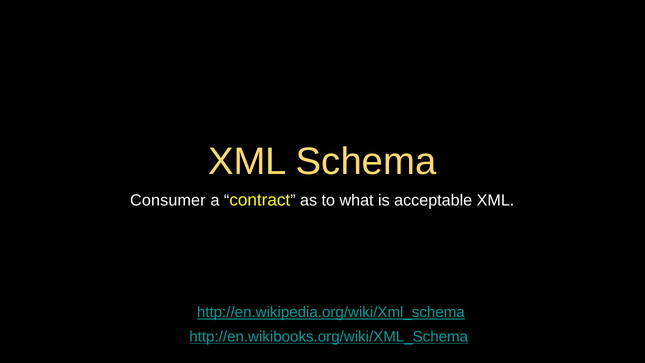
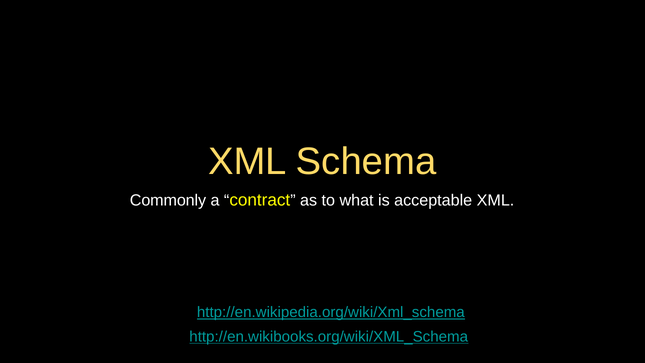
Consumer: Consumer -> Commonly
